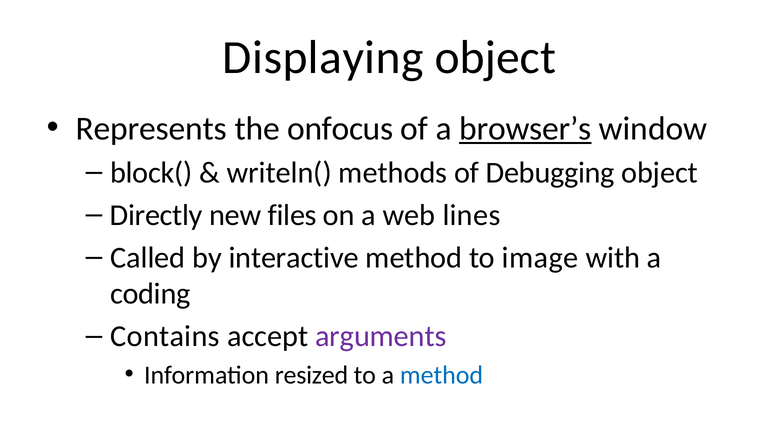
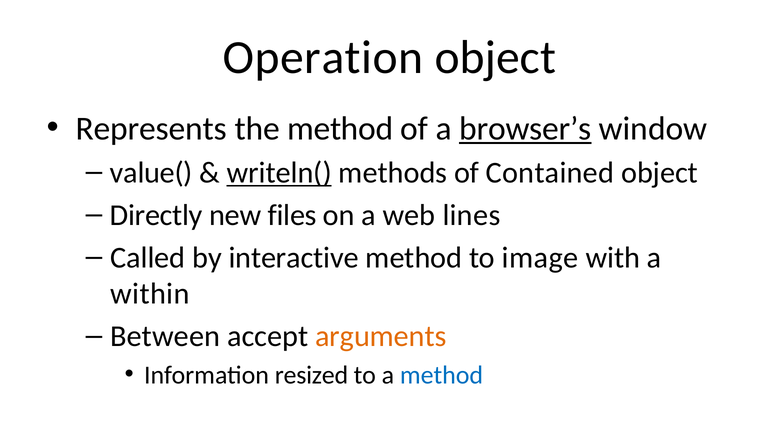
Displaying: Displaying -> Operation
the onfocus: onfocus -> method
block(: block( -> value(
writeln( underline: none -> present
Debugging: Debugging -> Contained
coding: coding -> within
Contains: Contains -> Between
arguments colour: purple -> orange
